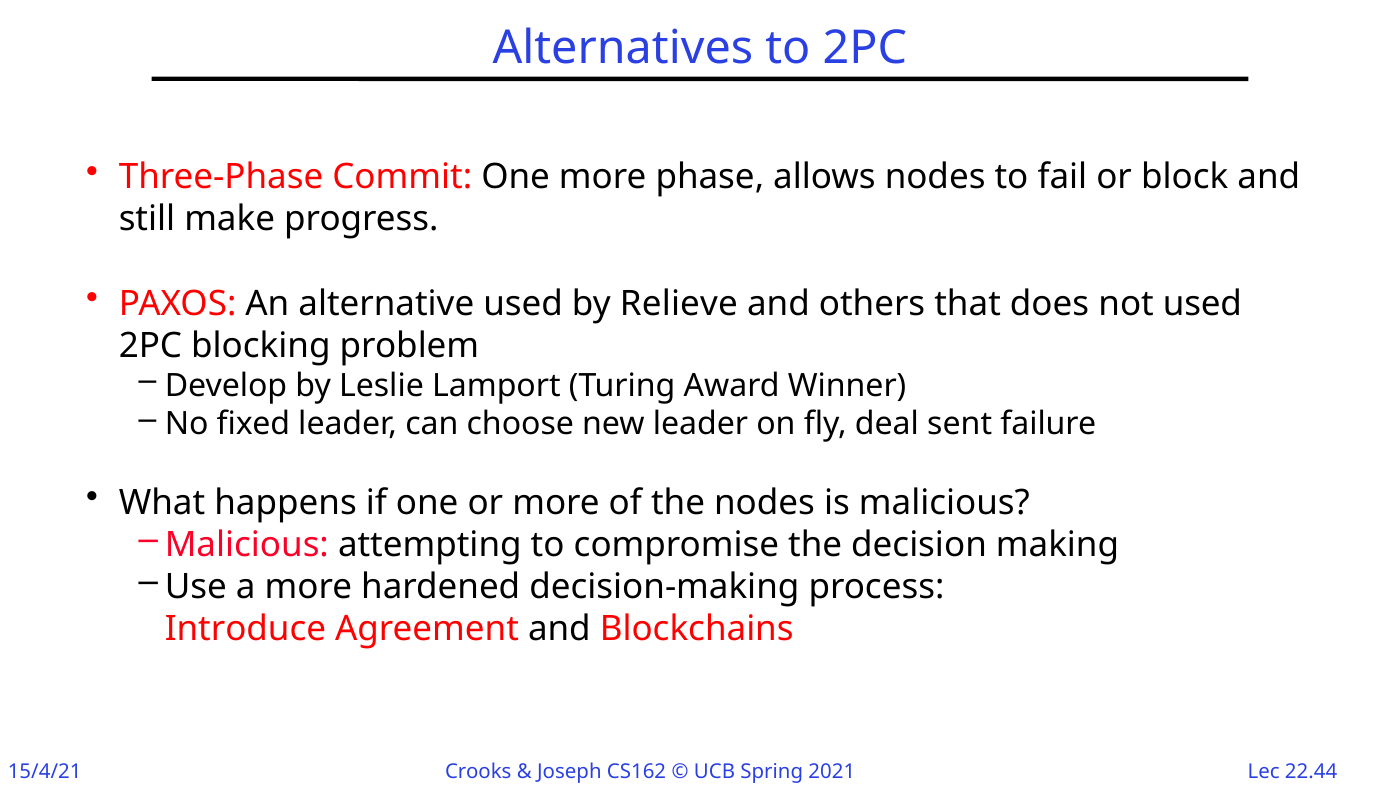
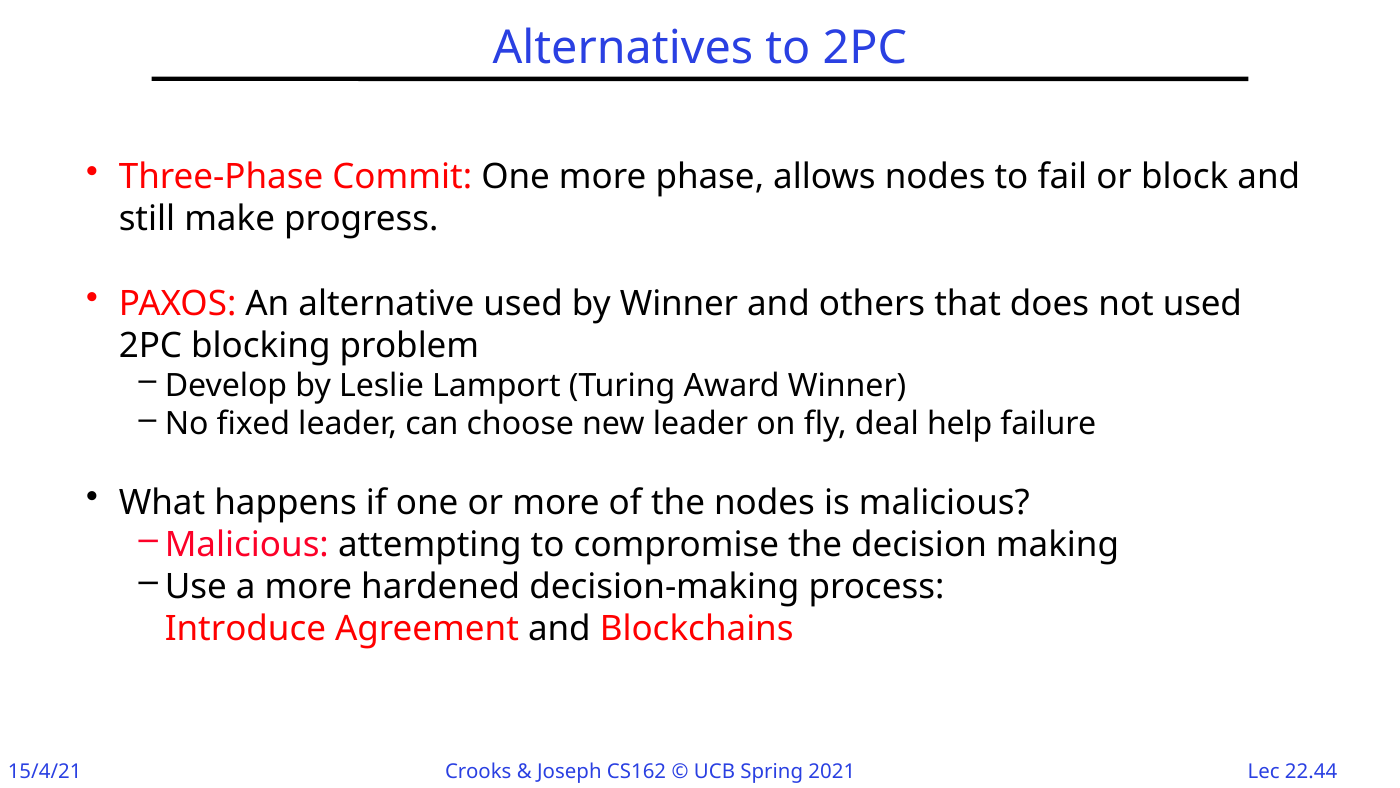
by Relieve: Relieve -> Winner
sent: sent -> help
